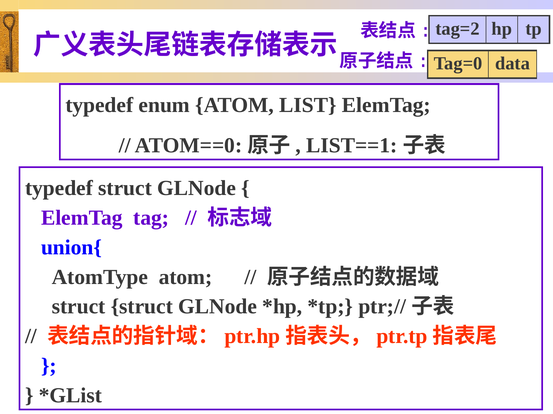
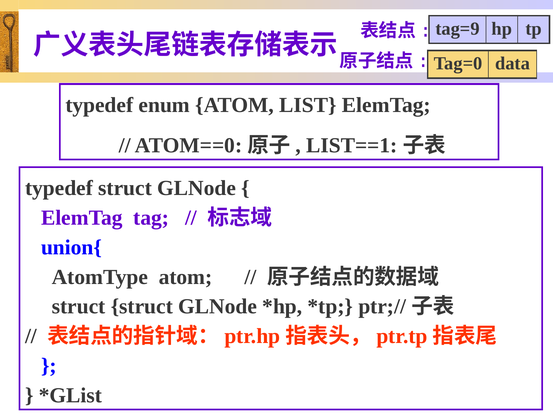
tag=2: tag=2 -> tag=9
